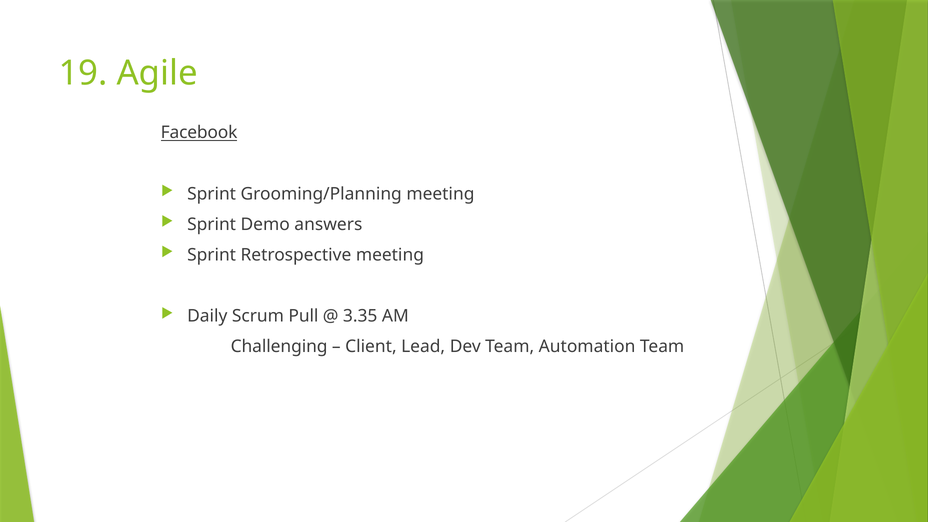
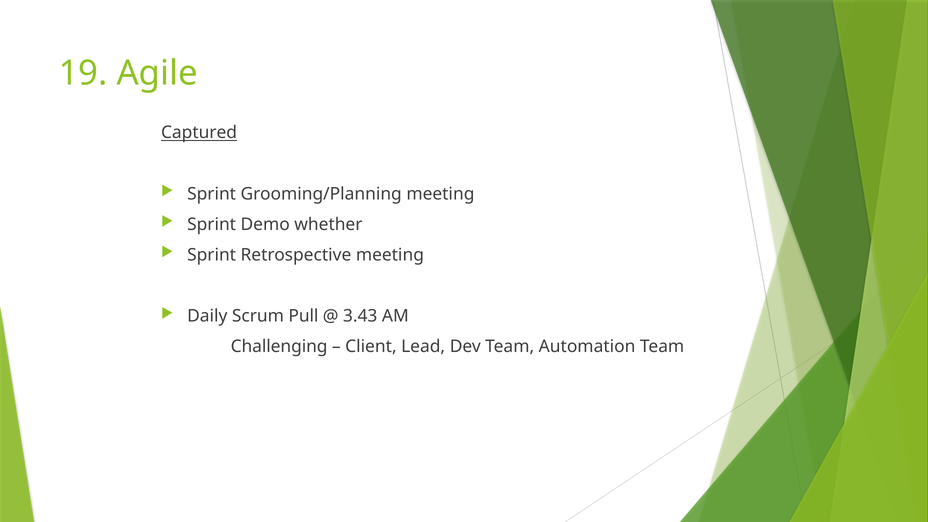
Facebook: Facebook -> Captured
answers: answers -> whether
3.35: 3.35 -> 3.43
